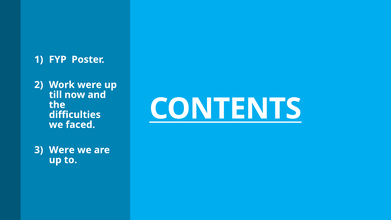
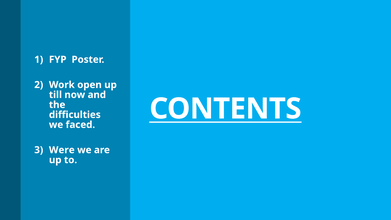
Work were: were -> open
